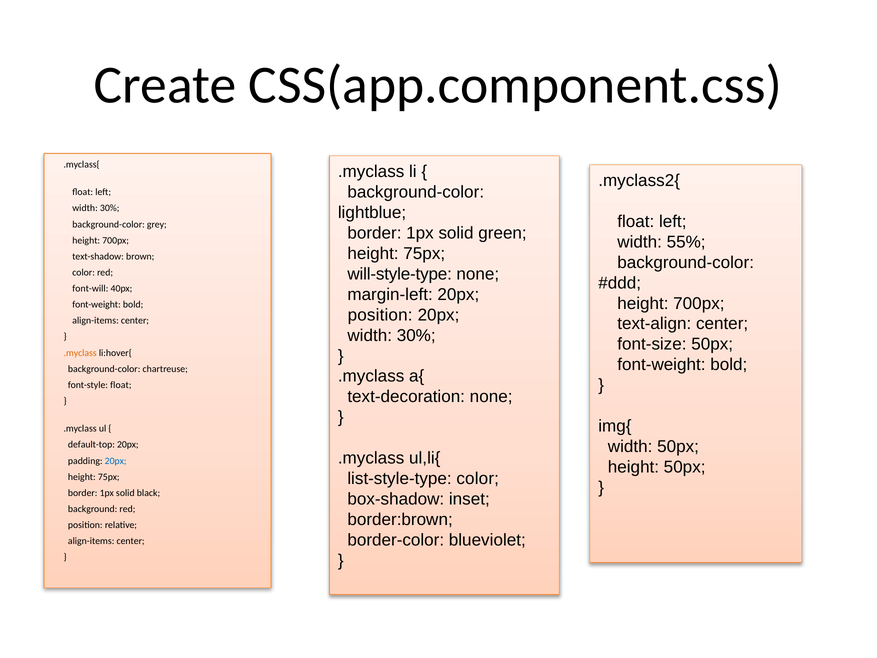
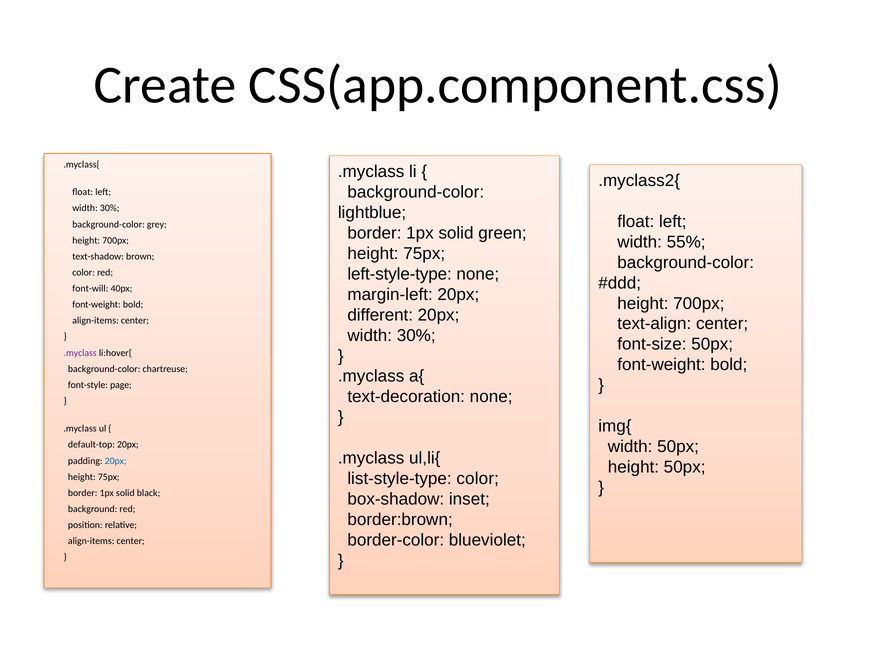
will-style-type: will-style-type -> left-style-type
position at (380, 315): position -> different
.myclass at (80, 353) colour: orange -> purple
font-style float: float -> page
